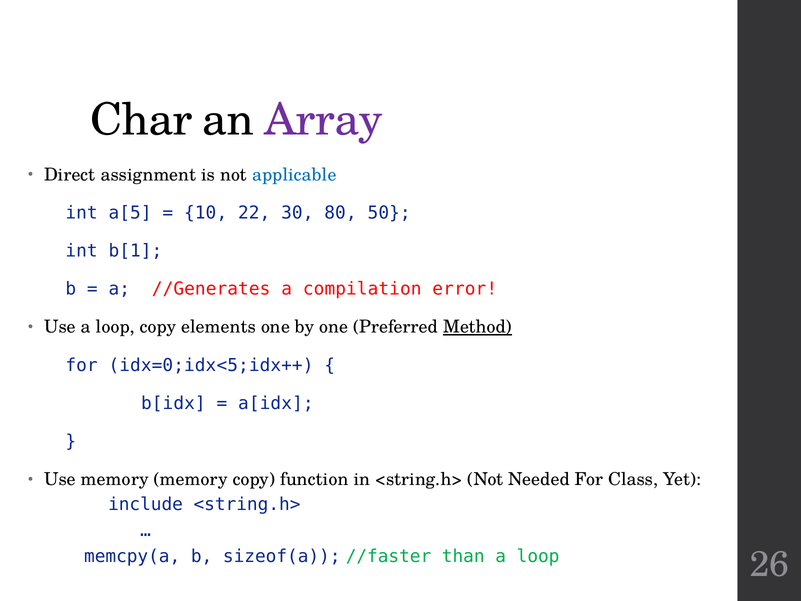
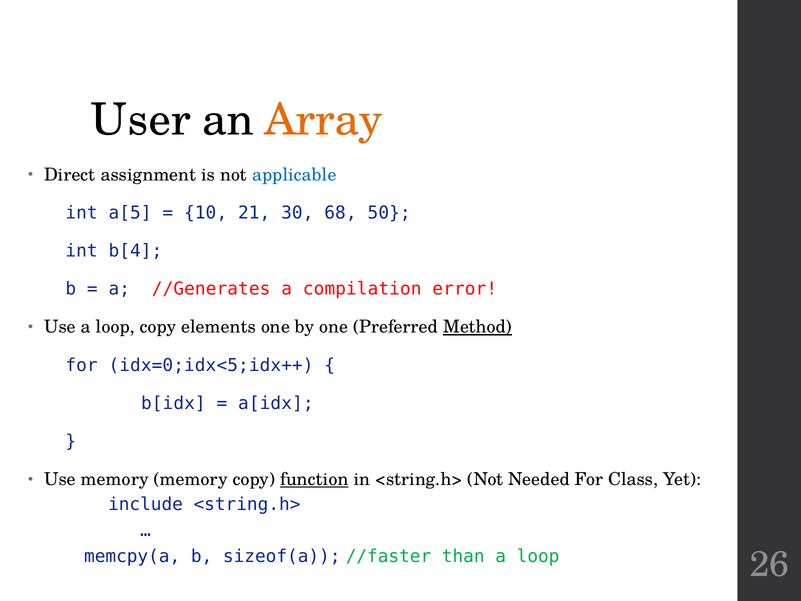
Char: Char -> User
Array colour: purple -> orange
22: 22 -> 21
80: 80 -> 68
b[1: b[1 -> b[4
function underline: none -> present
